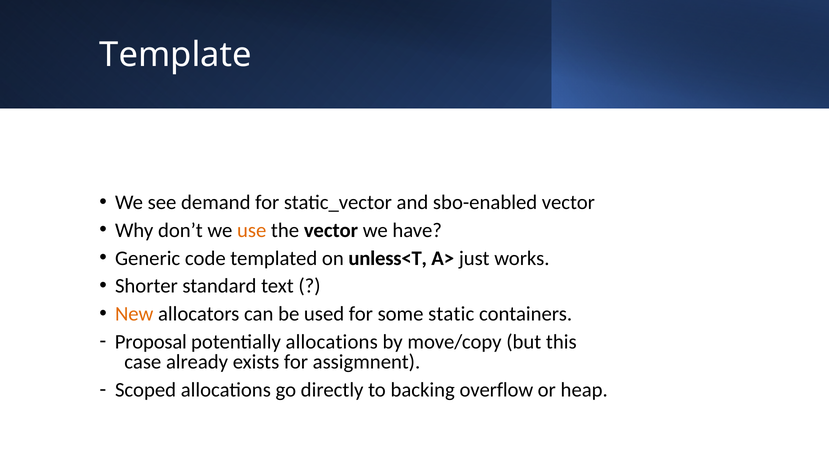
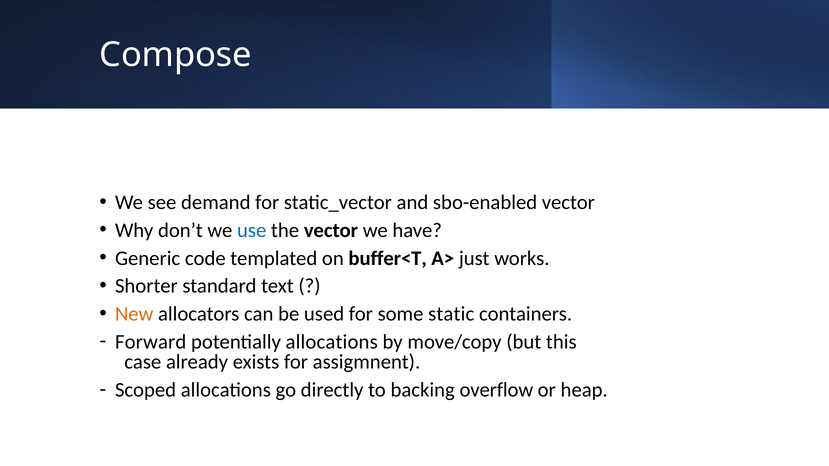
Template: Template -> Compose
use colour: orange -> blue
unless<T: unless<T -> buffer<T
Proposal: Proposal -> Forward
